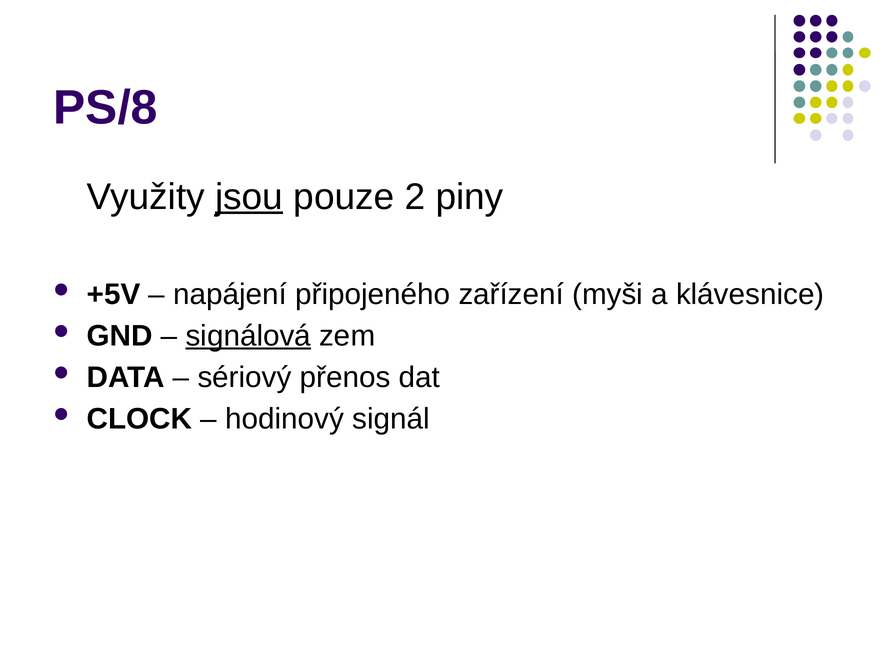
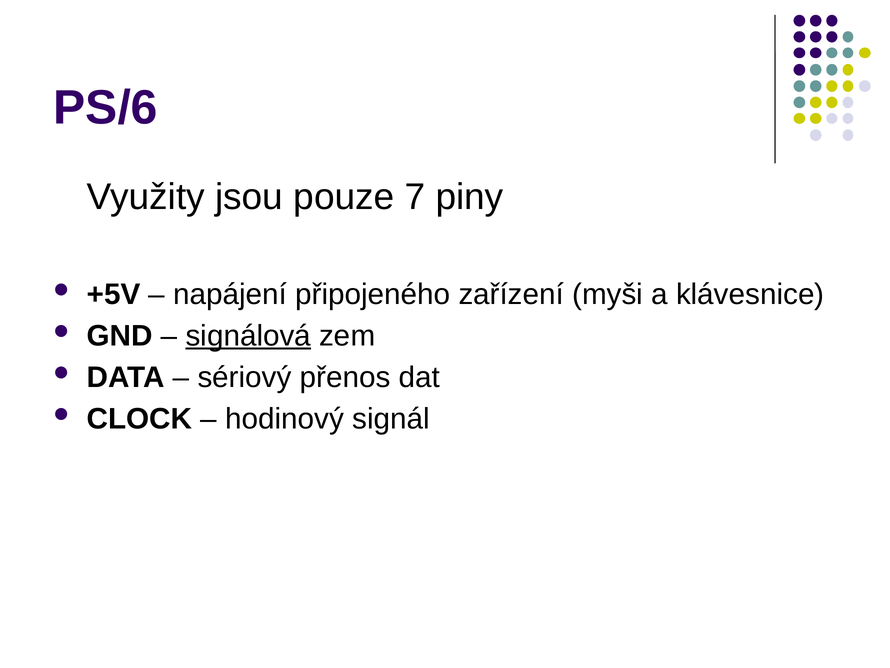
PS/8: PS/8 -> PS/6
jsou underline: present -> none
2: 2 -> 7
